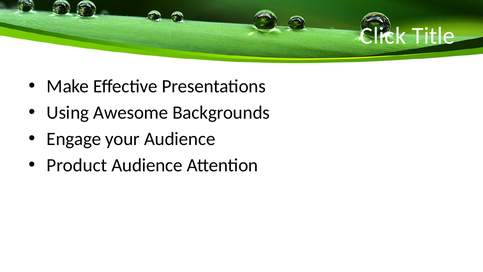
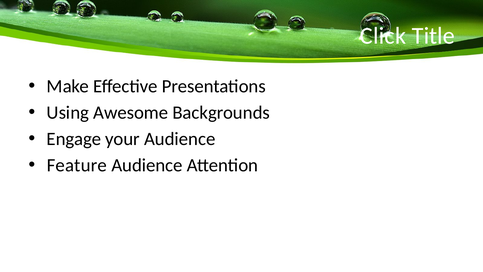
Product: Product -> Feature
